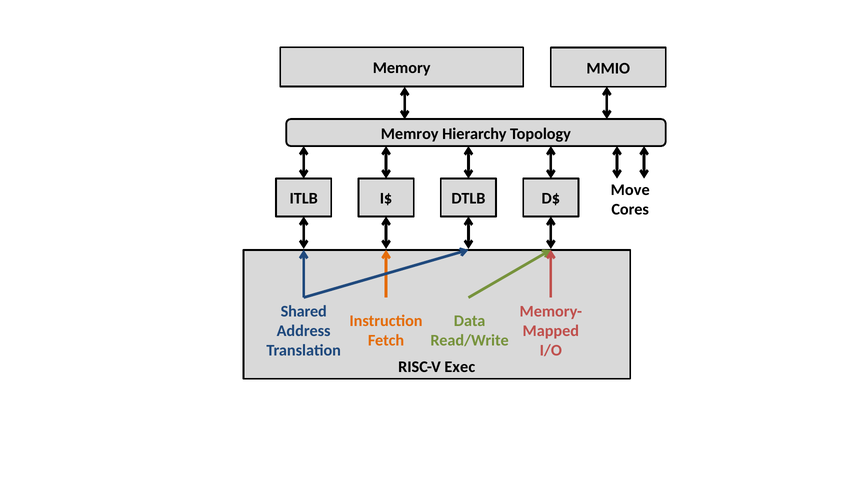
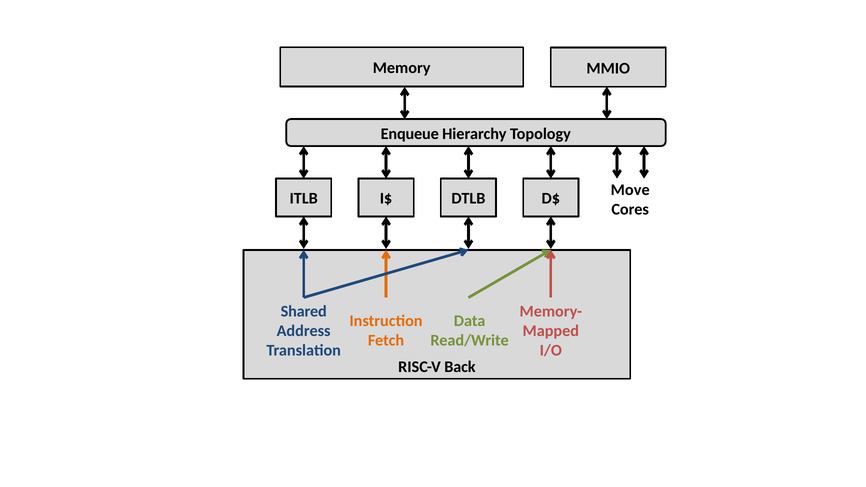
Memroy: Memroy -> Enqueue
Exec: Exec -> Back
